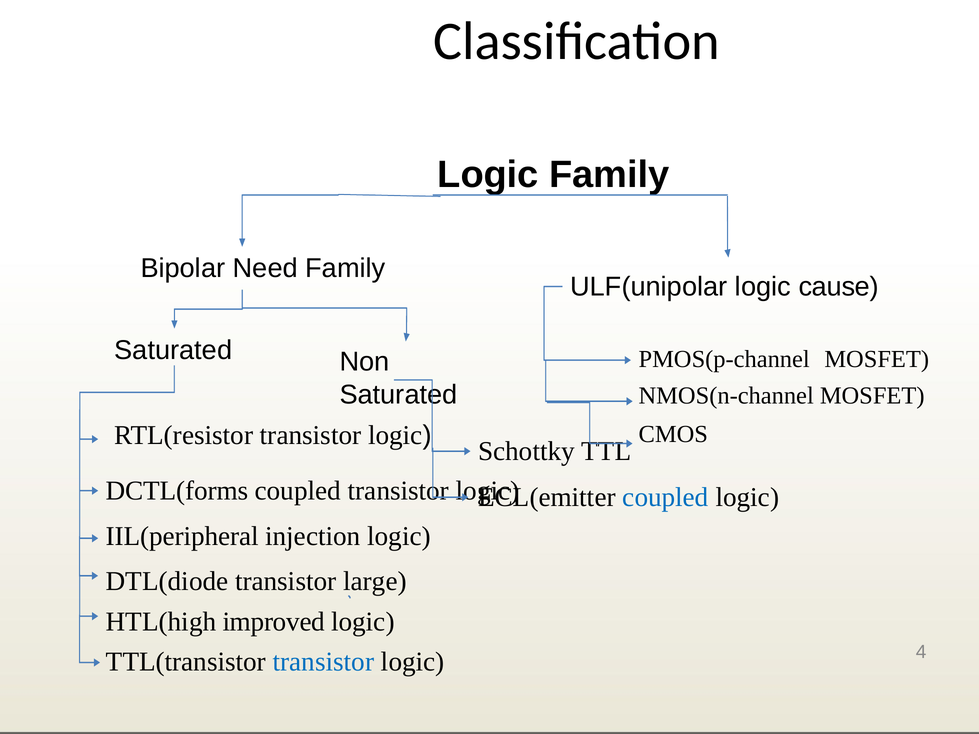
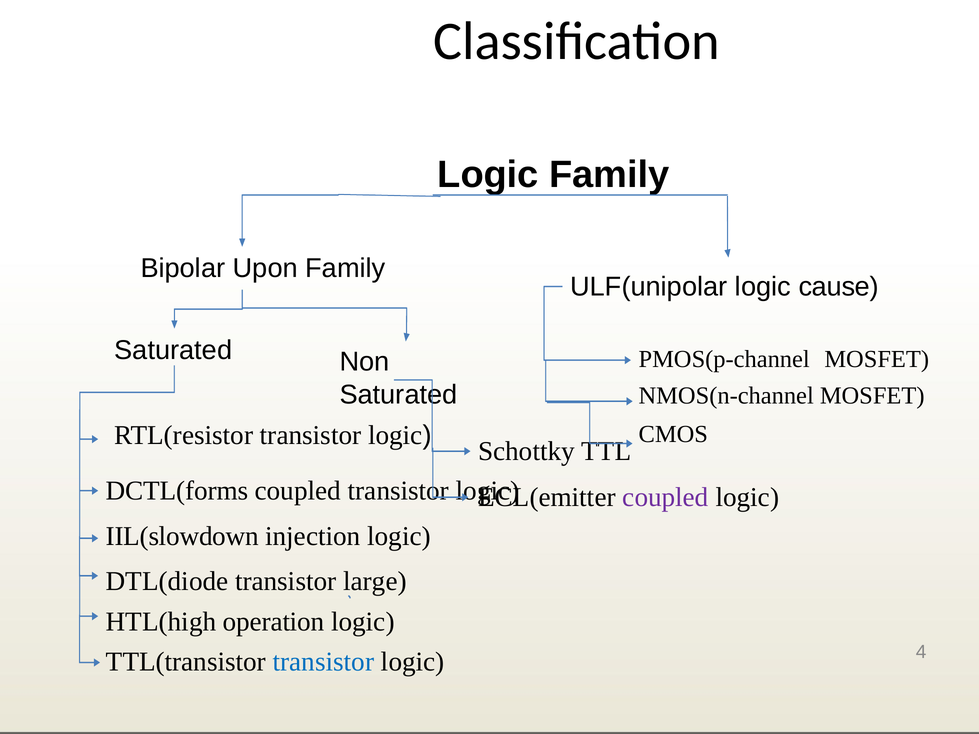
Need: Need -> Upon
coupled at (666, 498) colour: blue -> purple
IIL(peripheral: IIL(peripheral -> IIL(slowdown
improved: improved -> operation
